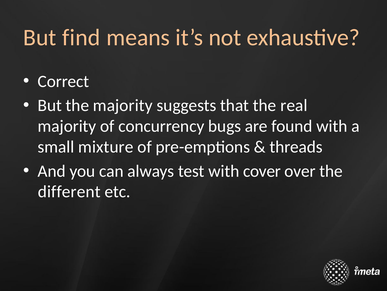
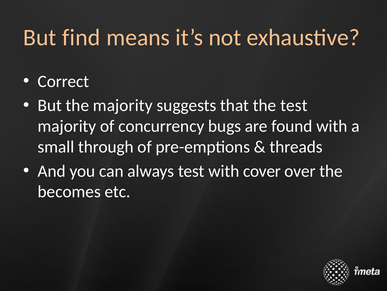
the real: real -> test
mixture: mixture -> through
different: different -> becomes
